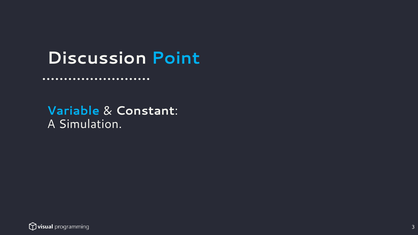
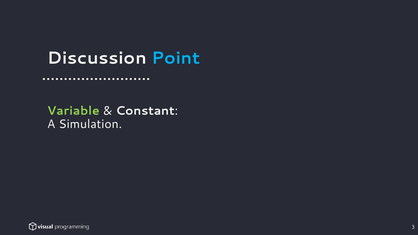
Variable colour: light blue -> light green
